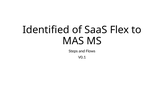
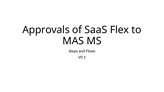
Identified: Identified -> Approvals
